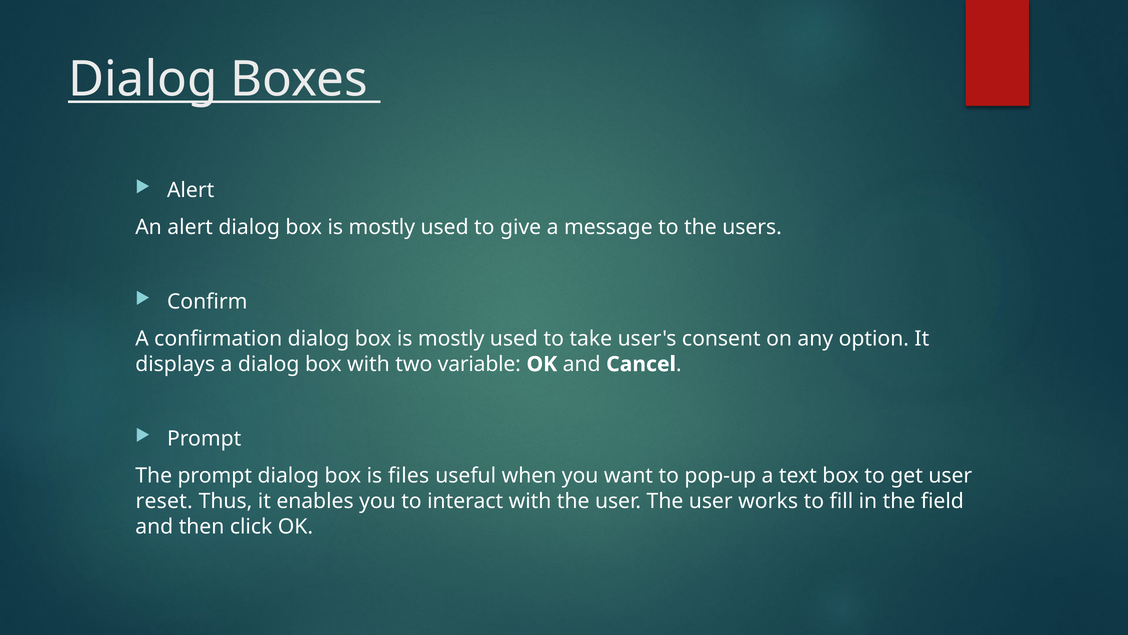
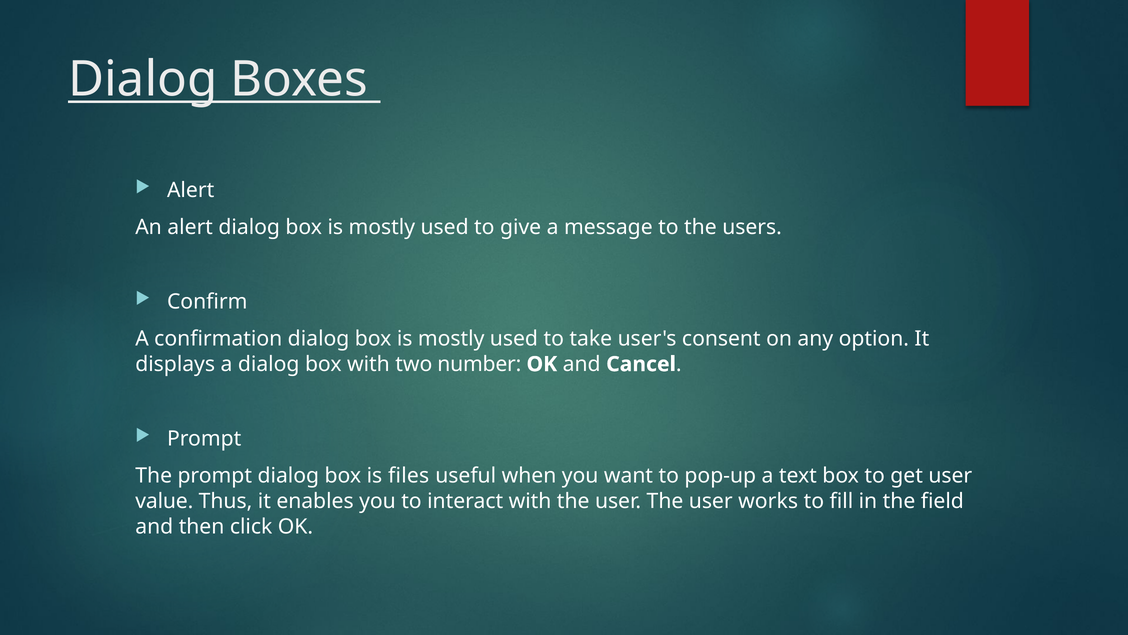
variable: variable -> number
reset: reset -> value
